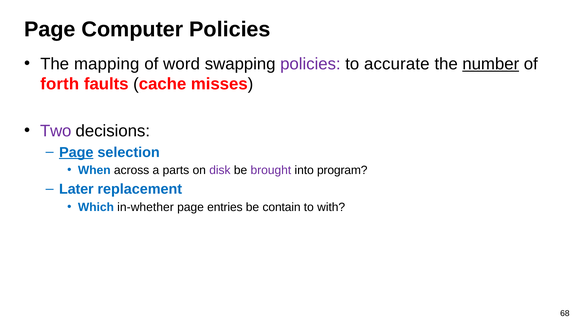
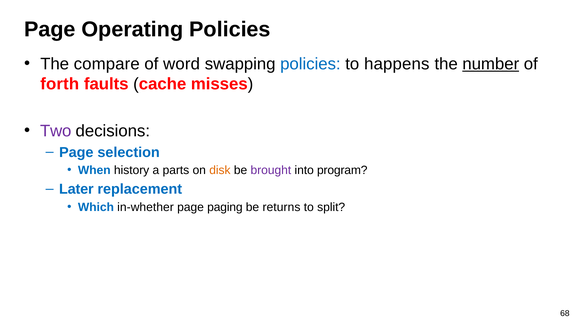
Computer: Computer -> Operating
mapping: mapping -> compare
policies at (310, 64) colour: purple -> blue
accurate: accurate -> happens
Page at (76, 153) underline: present -> none
across: across -> history
disk colour: purple -> orange
entries: entries -> paging
contain: contain -> returns
with: with -> split
